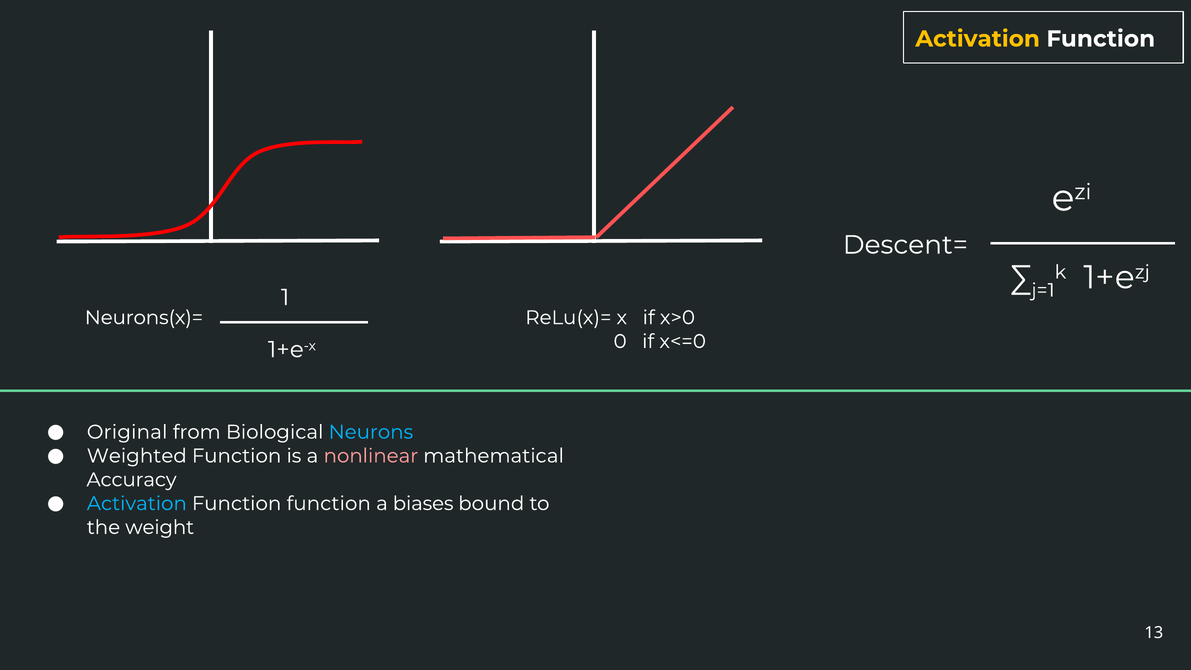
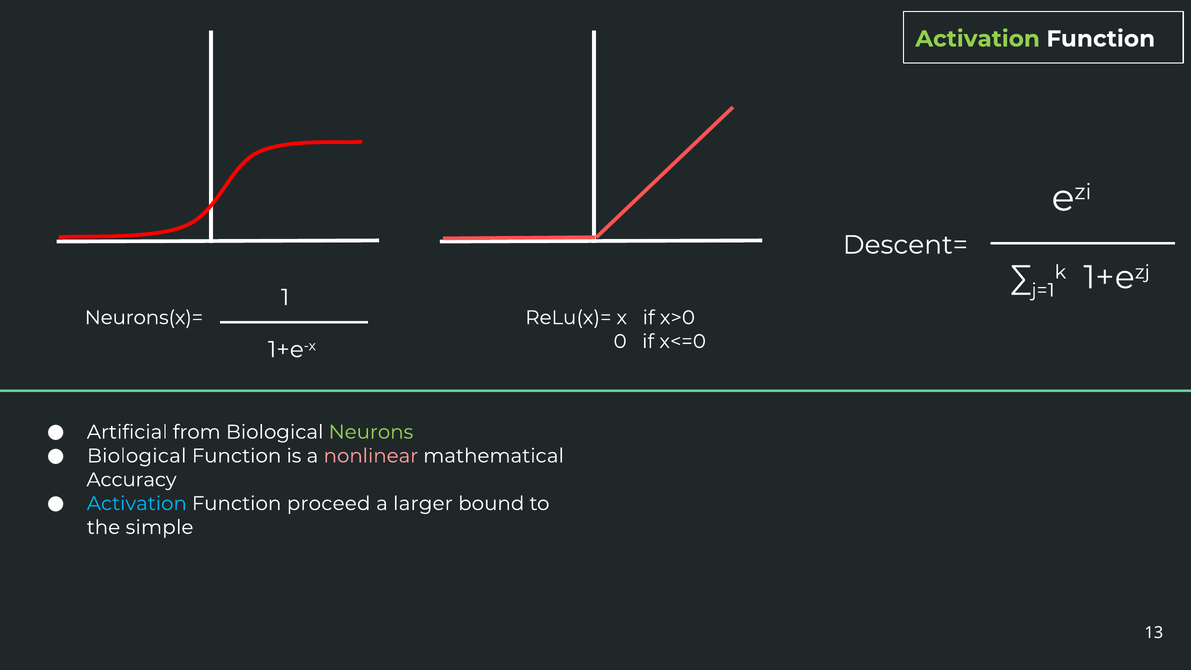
Activation at (978, 39) colour: yellow -> light green
Original: Original -> Artificial
Neurons colour: light blue -> light green
Weighted at (137, 456): Weighted -> Biological
Function function: function -> proceed
biases: biases -> larger
weight: weight -> simple
